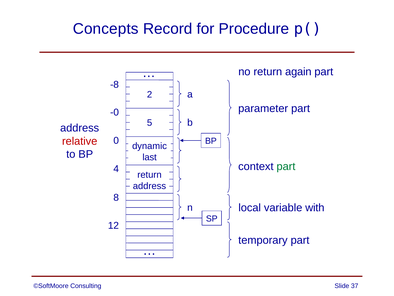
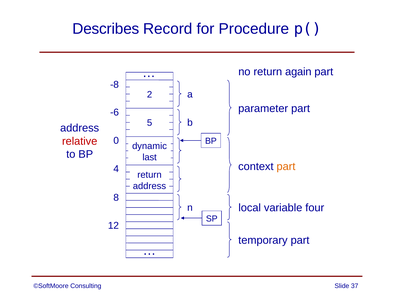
Concepts: Concepts -> Describes
-0: -0 -> -6
part at (286, 166) colour: green -> orange
with: with -> four
